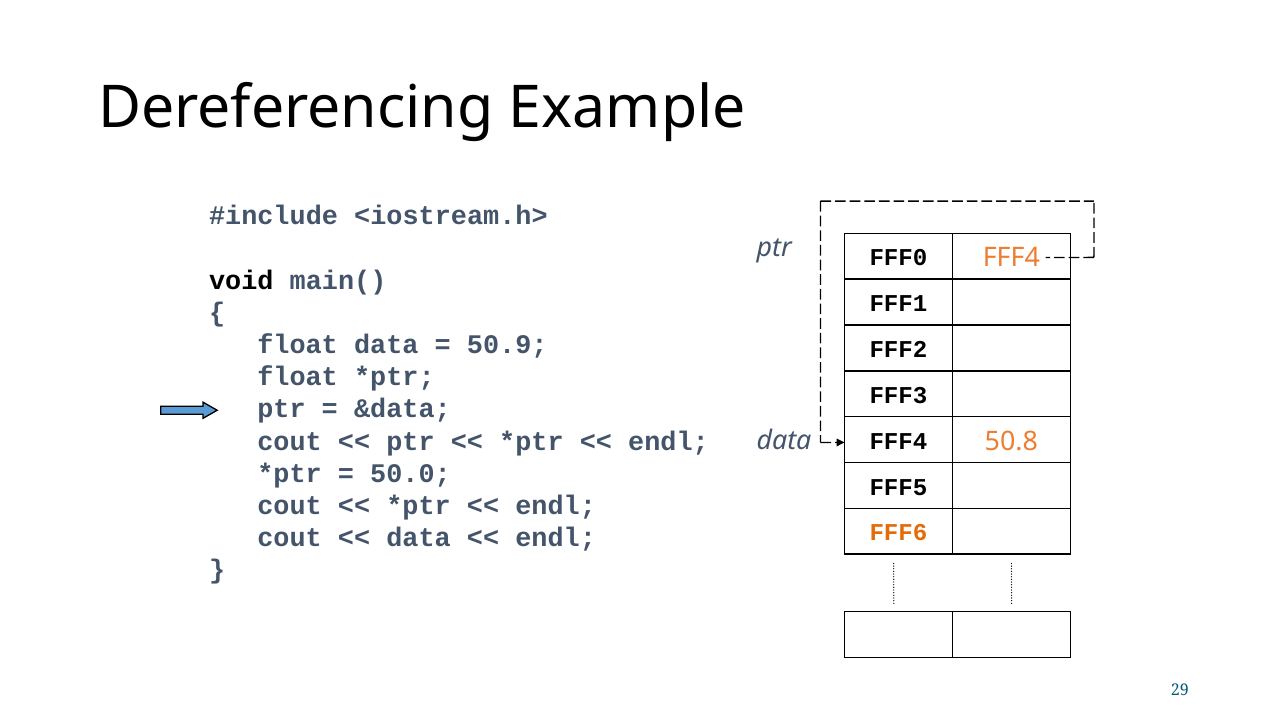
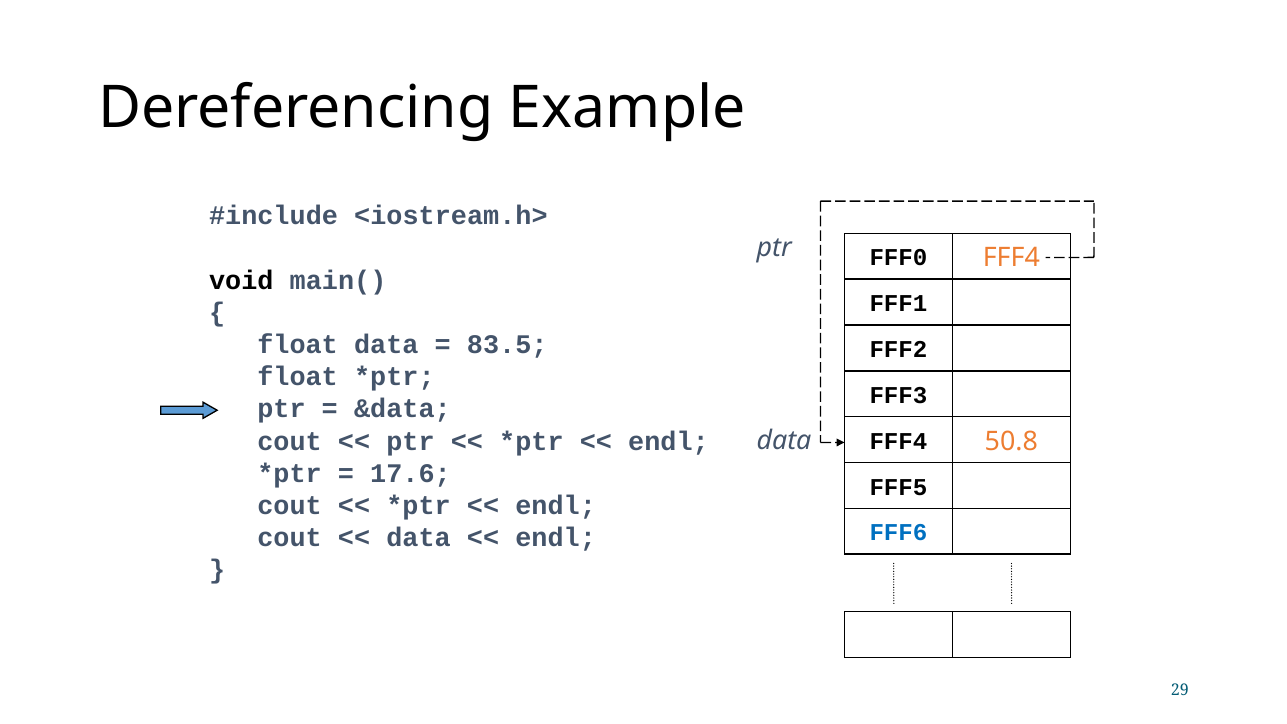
50.9: 50.9 -> 83.5
50.0: 50.0 -> 17.6
FFF6 colour: orange -> blue
